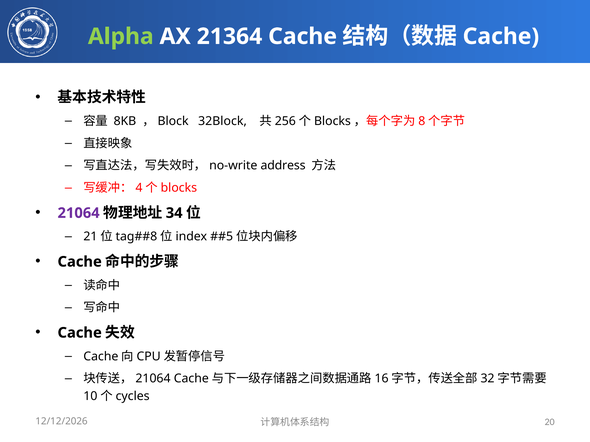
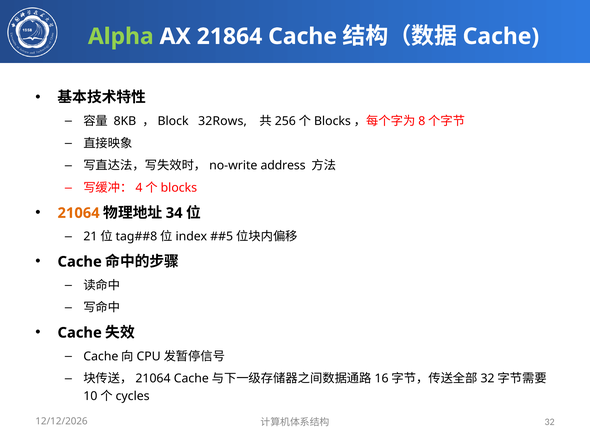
21364: 21364 -> 21864
32Block: 32Block -> 32Rows
21064 colour: purple -> orange
20: 20 -> 32
